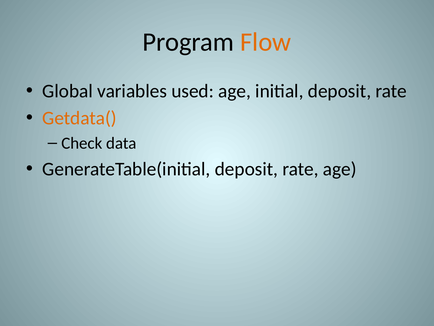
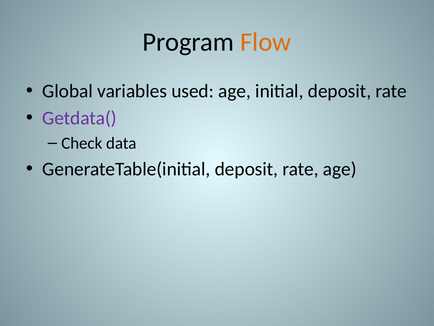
Getdata( colour: orange -> purple
